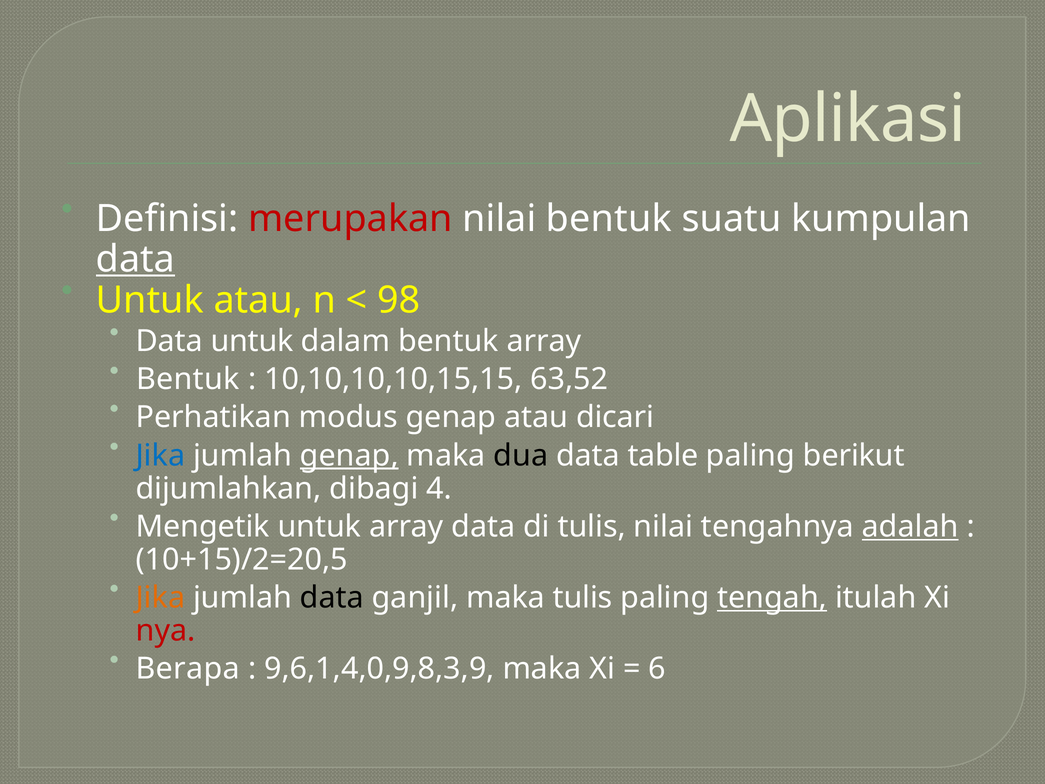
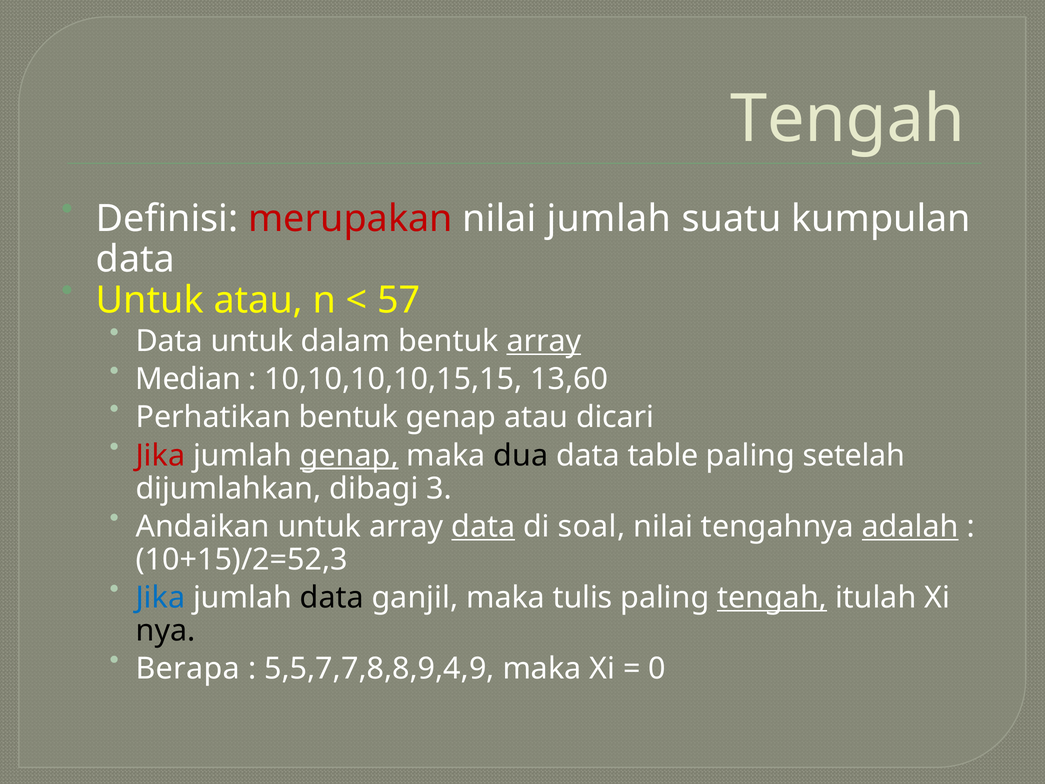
Aplikasi at (848, 119): Aplikasi -> Tengah
nilai bentuk: bentuk -> jumlah
data at (135, 259) underline: present -> none
98: 98 -> 57
array at (544, 341) underline: none -> present
Bentuk at (188, 379): Bentuk -> Median
63,52: 63,52 -> 13,60
Perhatikan modus: modus -> bentuk
Jika at (160, 455) colour: blue -> red
berikut: berikut -> setelah
4: 4 -> 3
Mengetik: Mengetik -> Andaikan
data at (483, 526) underline: none -> present
di tulis: tulis -> soal
10+15)/2=20,5: 10+15)/2=20,5 -> 10+15)/2=52,3
Jika at (160, 597) colour: orange -> blue
nya colour: red -> black
9,6,1,4,0,9,8,3,9: 9,6,1,4,0,9,8,3,9 -> 5,5,7,7,8,8,9,4,9
6: 6 -> 0
